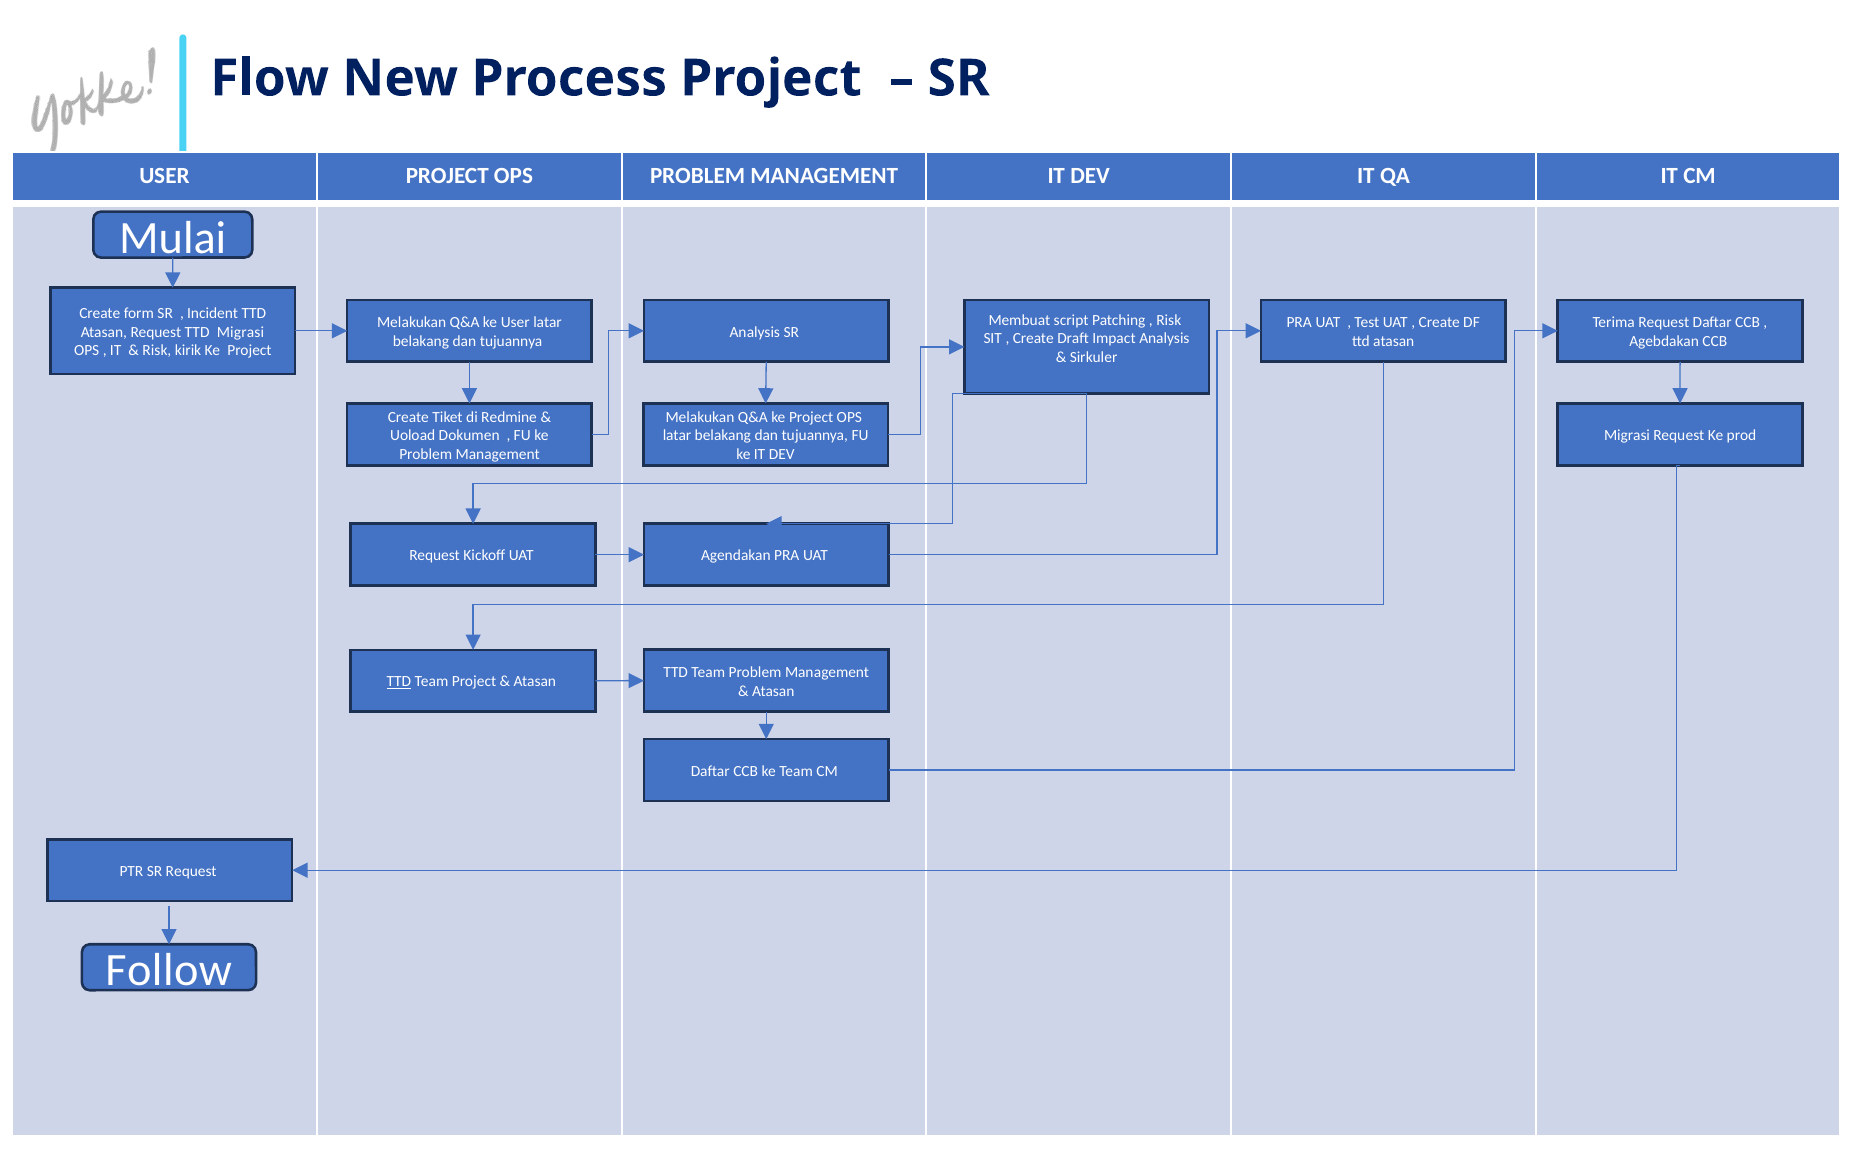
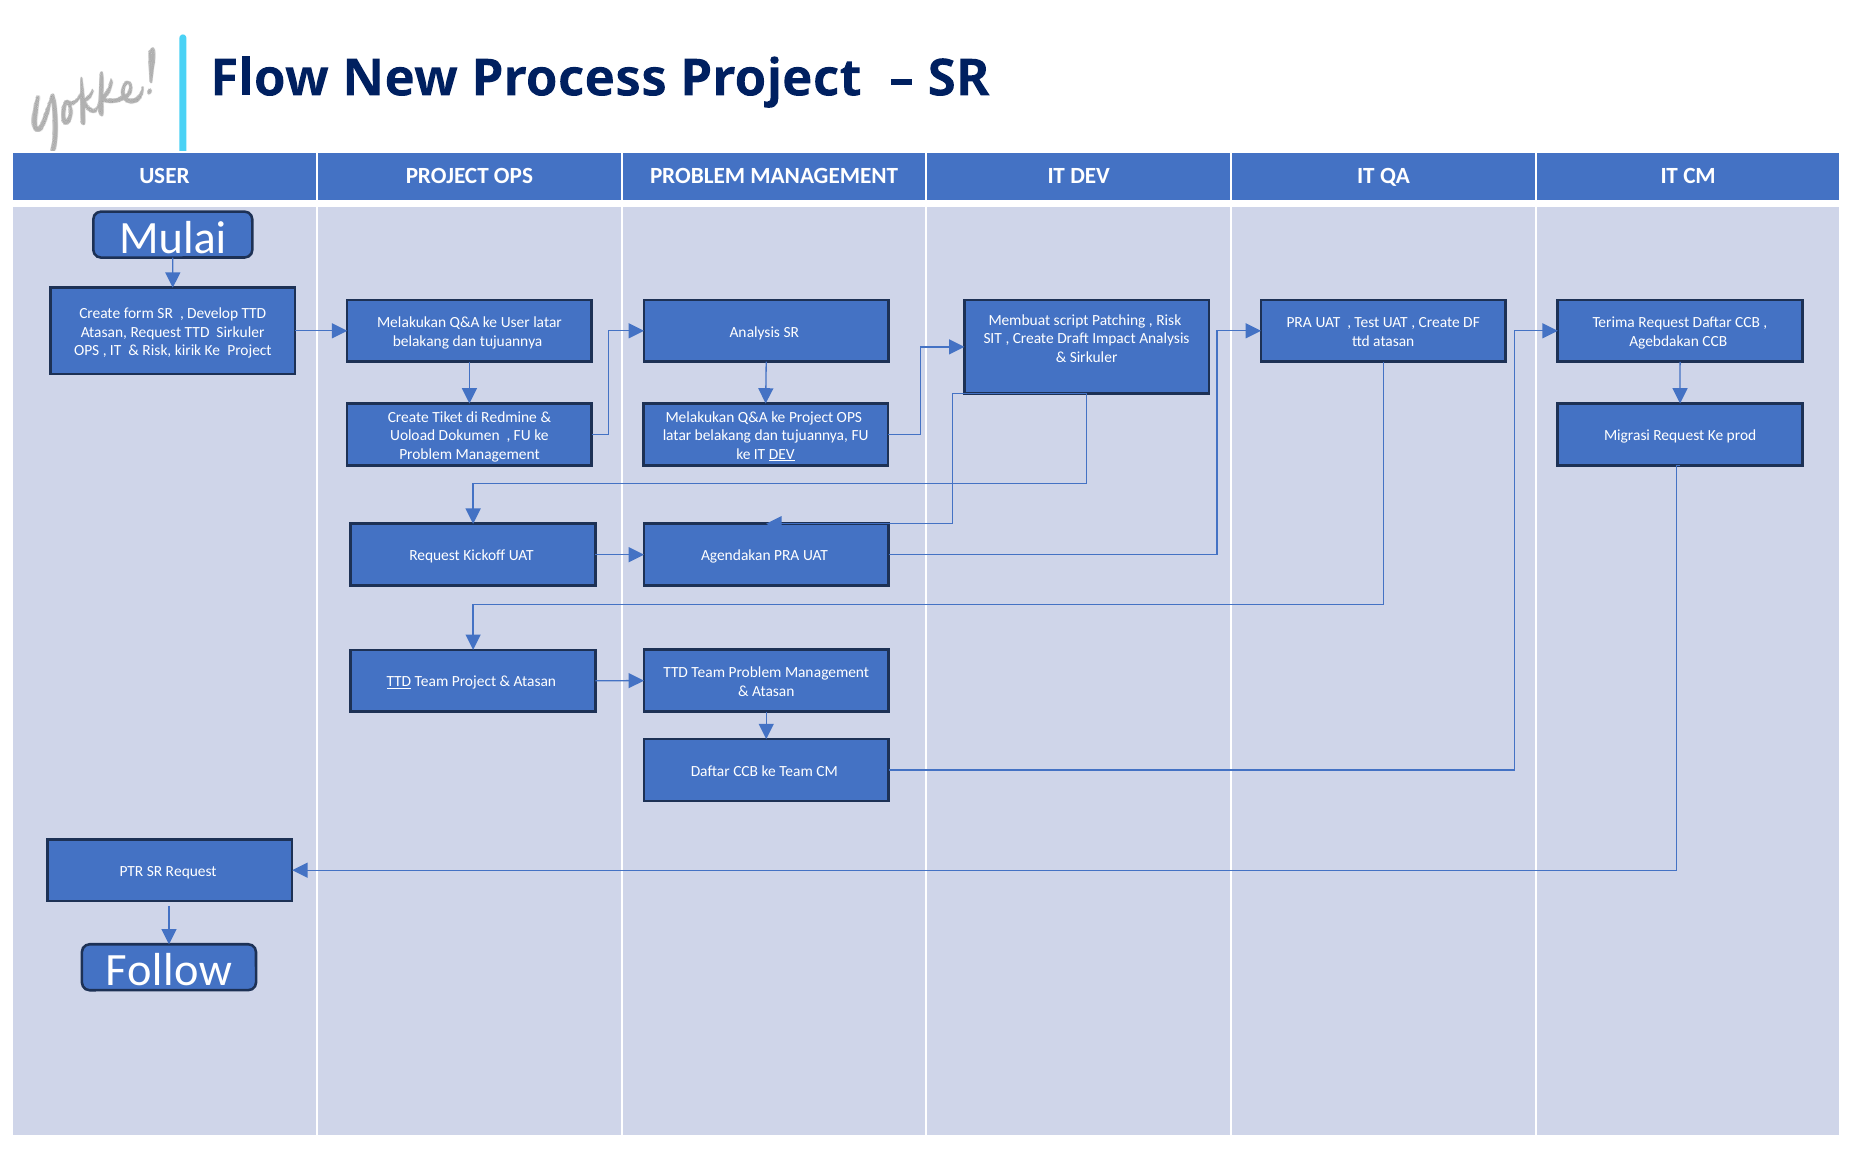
Incident: Incident -> Develop
TTD Migrasi: Migrasi -> Sirkuler
DEV at (782, 454) underline: none -> present
